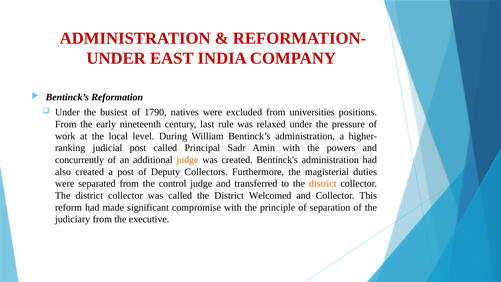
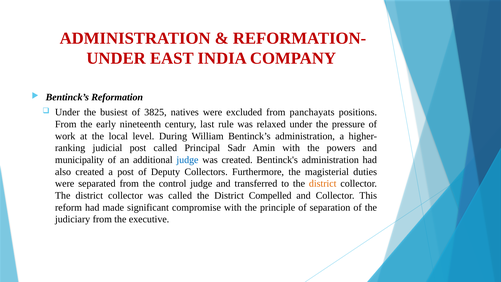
1790: 1790 -> 3825
universities: universities -> panchayats
concurrently: concurrently -> municipality
judge at (187, 160) colour: orange -> blue
Welcomed: Welcomed -> Compelled
